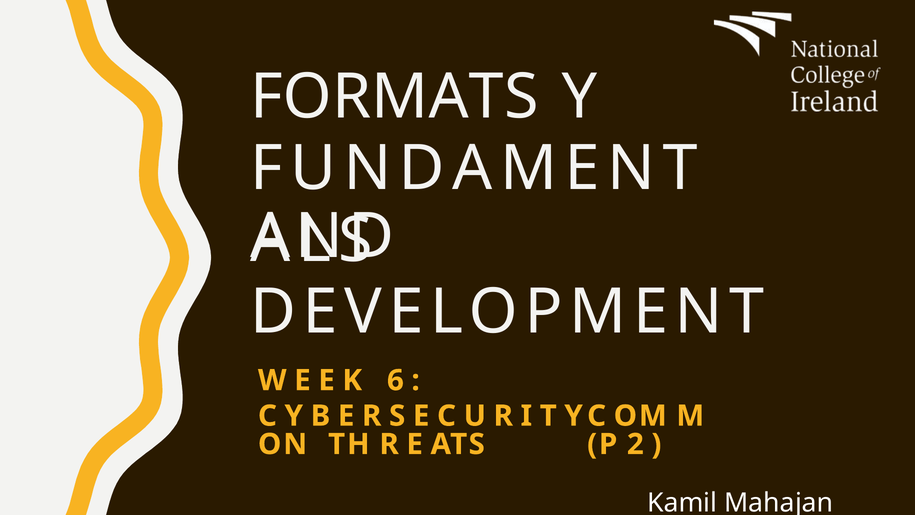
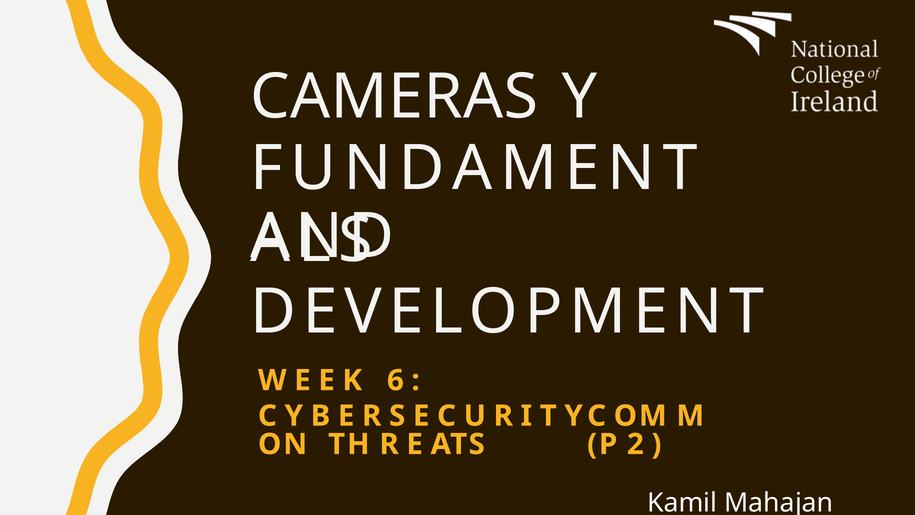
FORMATS: FORMATS -> CAMERAS
